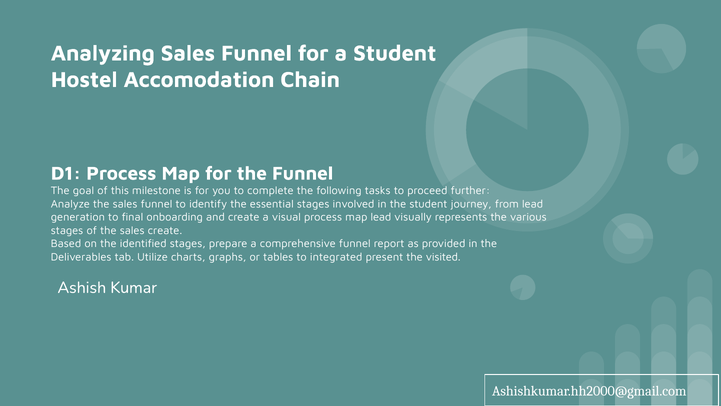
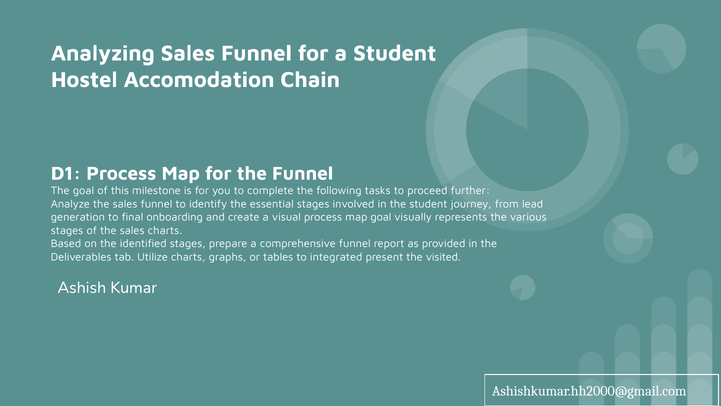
map lead: lead -> goal
sales create: create -> charts
